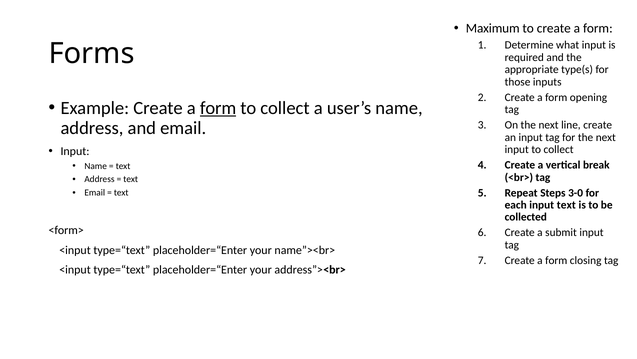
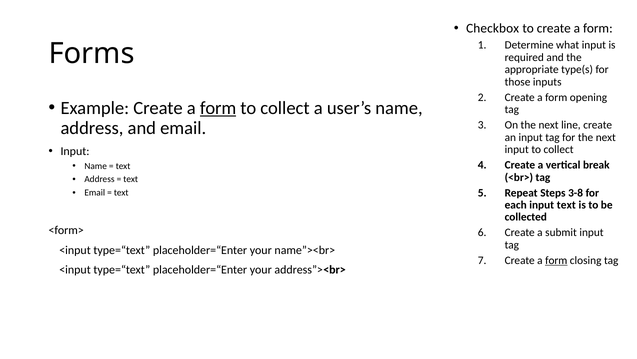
Maximum: Maximum -> Checkbox
3-0: 3-0 -> 3-8
form at (556, 260) underline: none -> present
